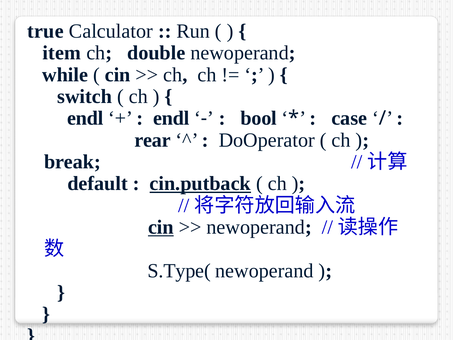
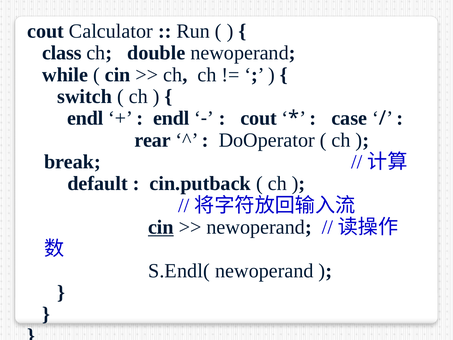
true at (45, 31): true -> cout
item: item -> class
bool at (259, 118): bool -> cout
cin.putback underline: present -> none
S.Type(: S.Type( -> S.Endl(
